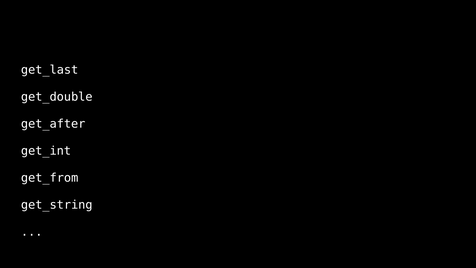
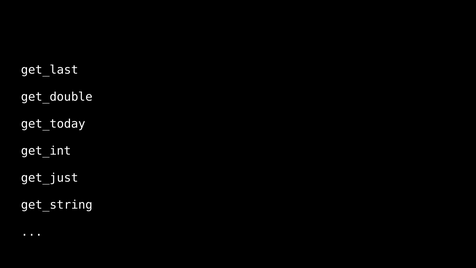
get_after: get_after -> get_today
get_from: get_from -> get_just
